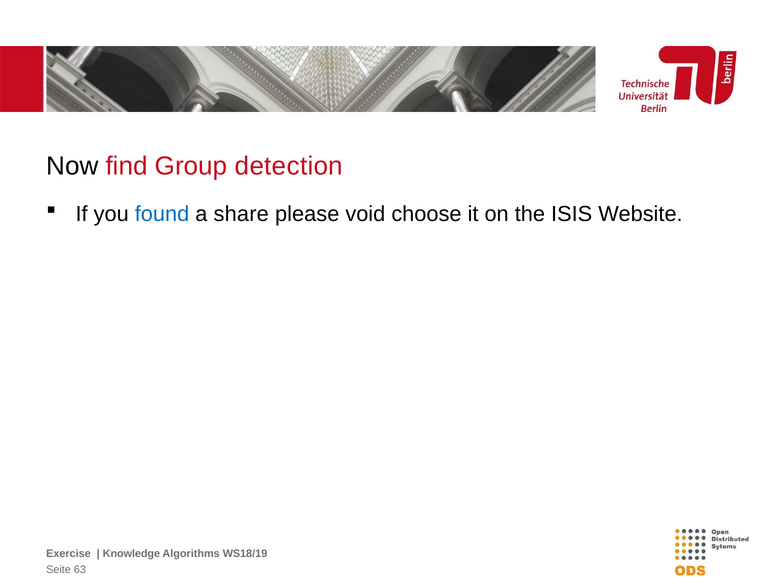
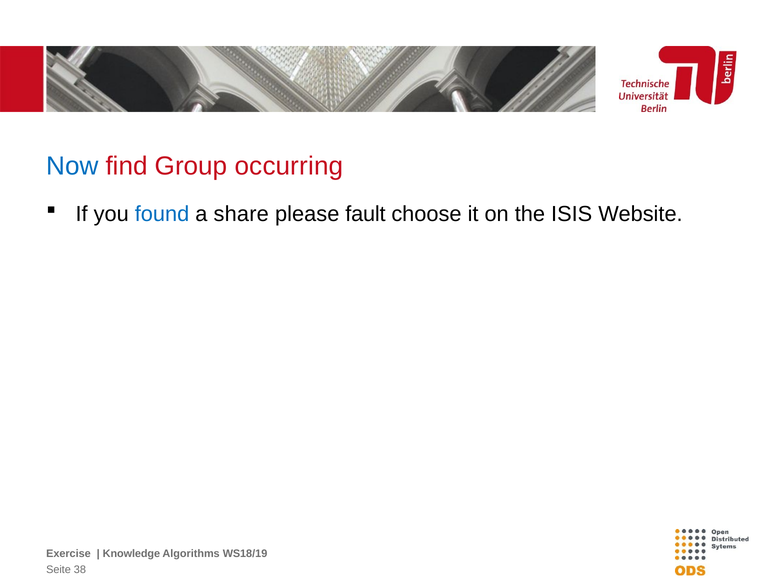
Now colour: black -> blue
detection: detection -> occurring
void: void -> fault
63: 63 -> 38
